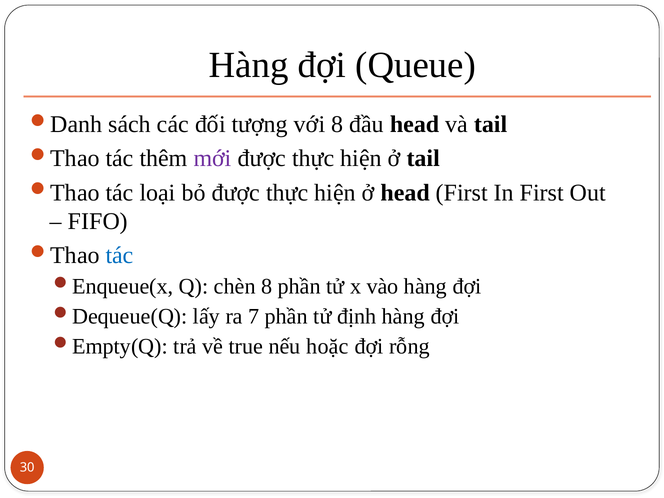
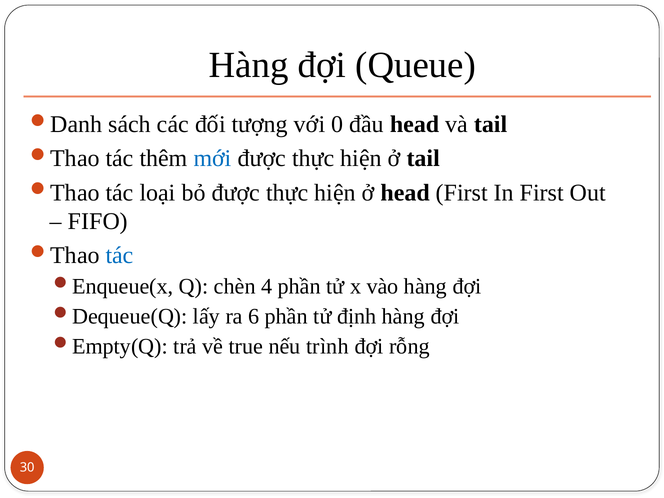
với 8: 8 -> 0
mới colour: purple -> blue
chèn 8: 8 -> 4
7: 7 -> 6
hoặc: hoặc -> trình
